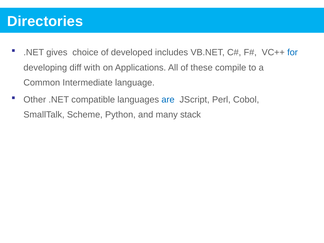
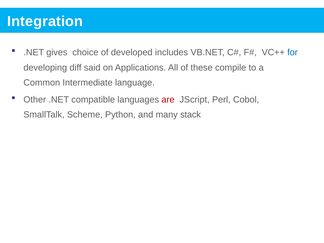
Directories: Directories -> Integration
with: with -> said
are colour: blue -> red
